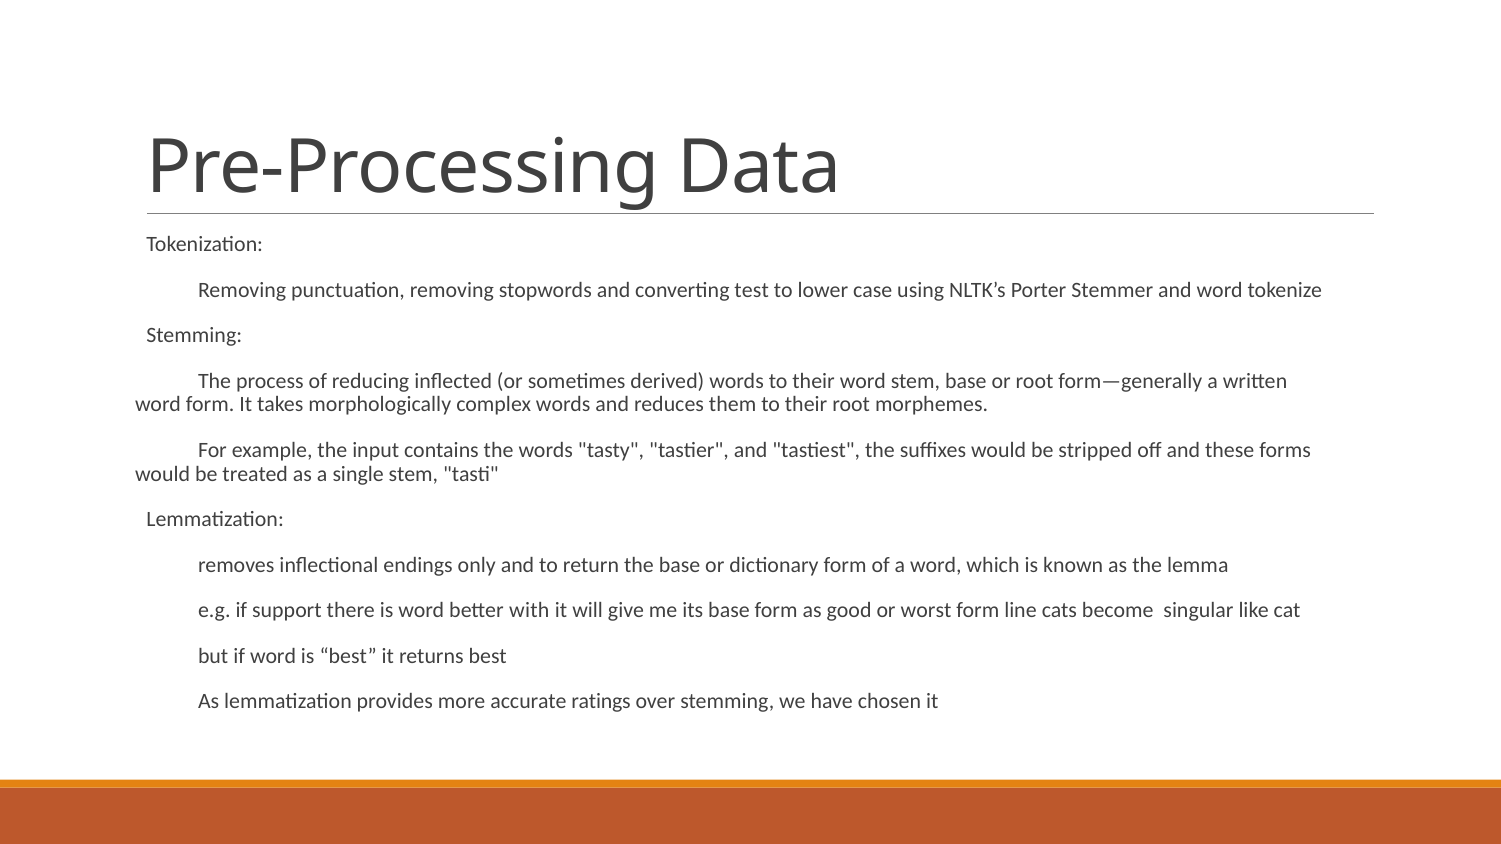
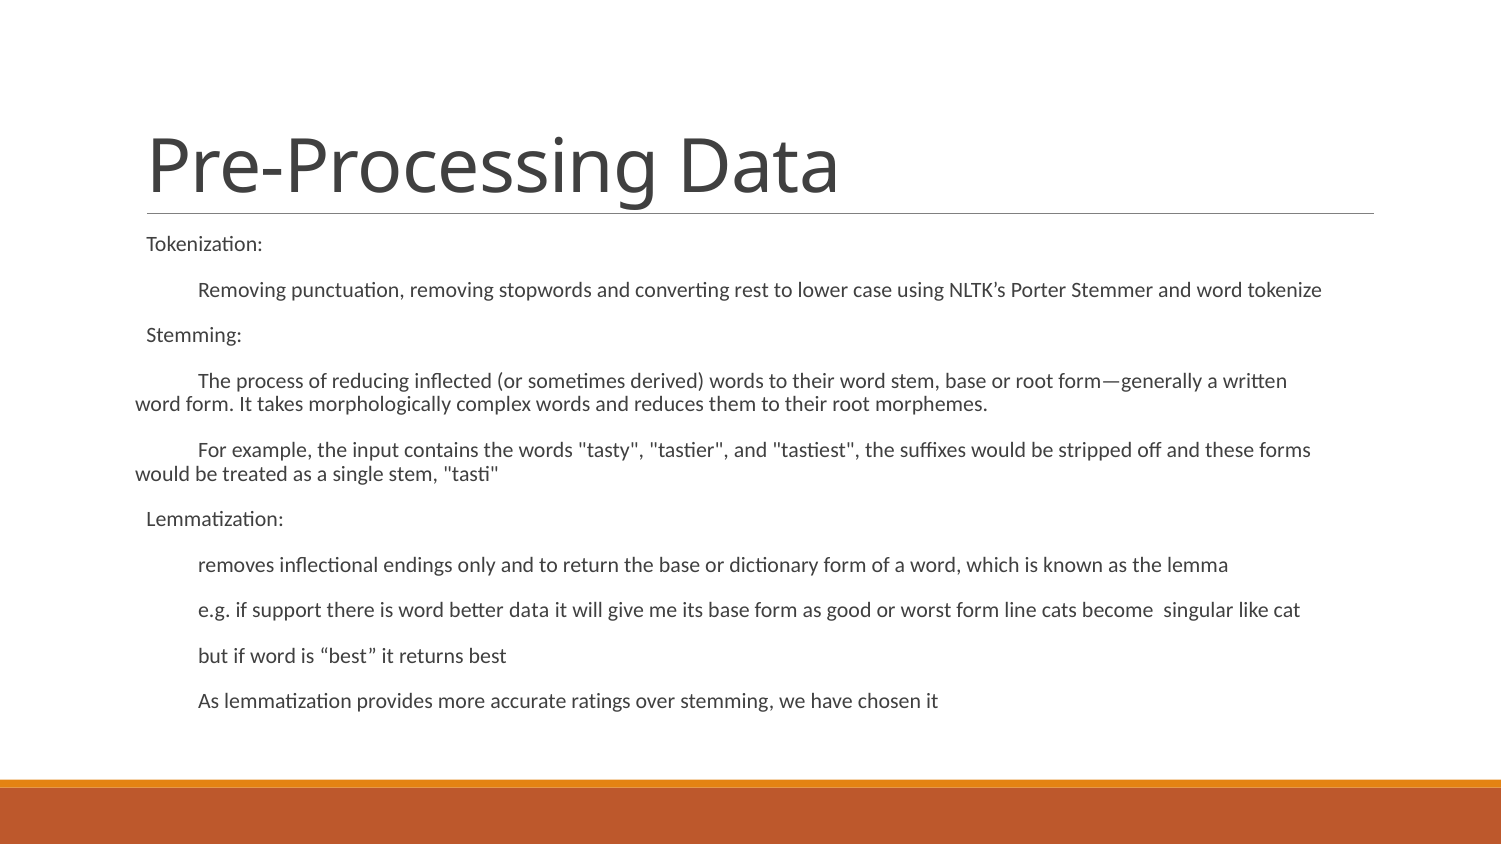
test: test -> rest
better with: with -> data
